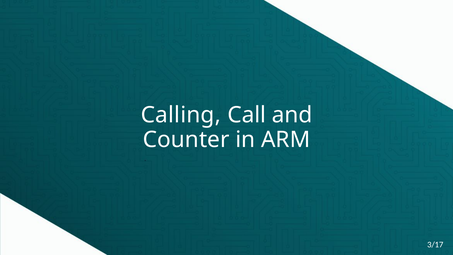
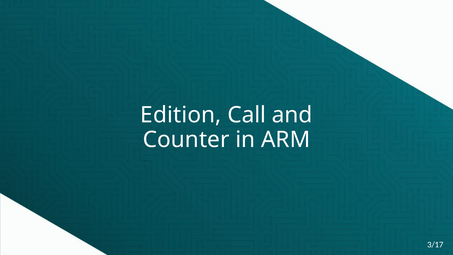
Calling: Calling -> Edition
